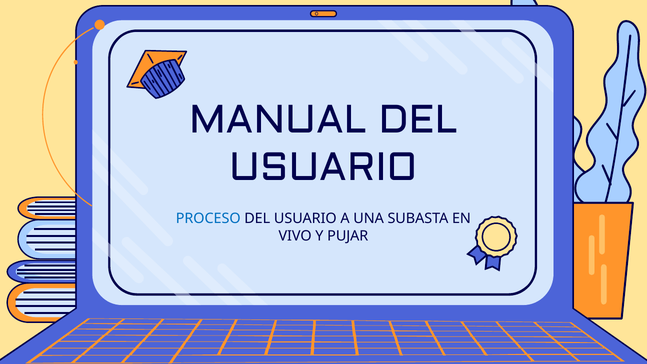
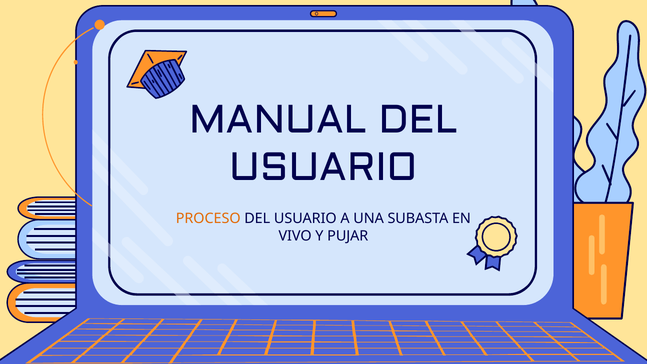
PROCESO colour: blue -> orange
